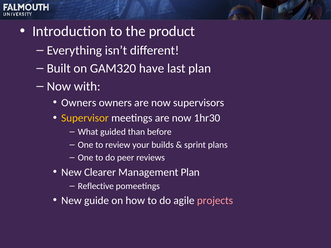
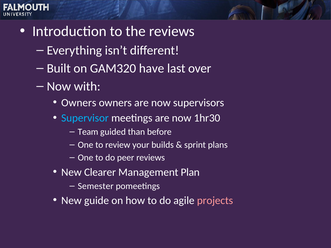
the product: product -> reviews
last plan: plan -> over
Supervisor colour: yellow -> light blue
What: What -> Team
Reflective: Reflective -> Semester
